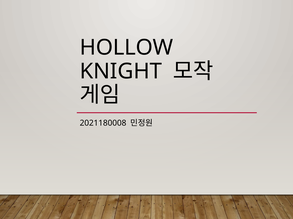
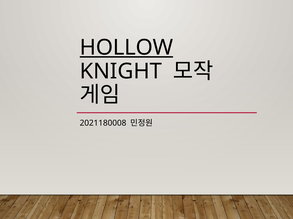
HOLLOW underline: none -> present
